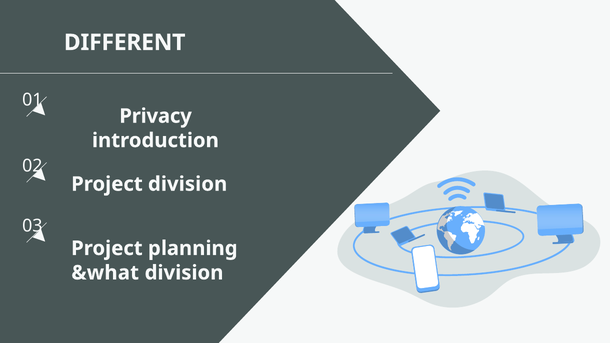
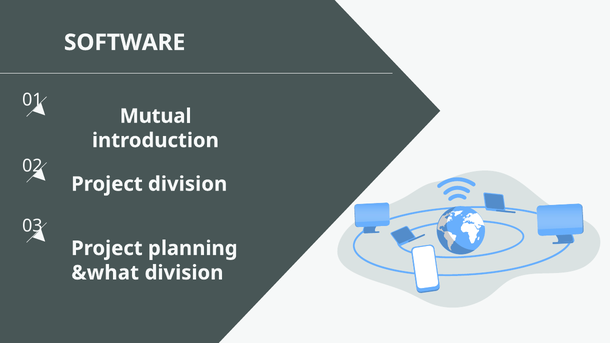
DIFFERENT: DIFFERENT -> SOFTWARE
Privacy: Privacy -> Mutual
